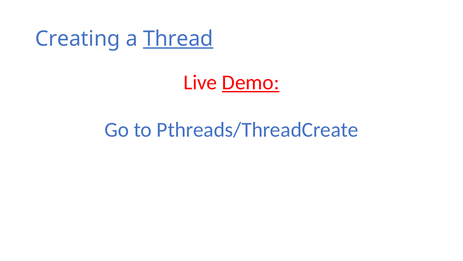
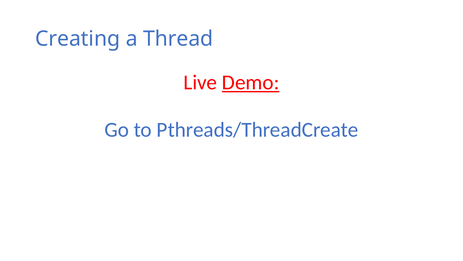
Thread underline: present -> none
